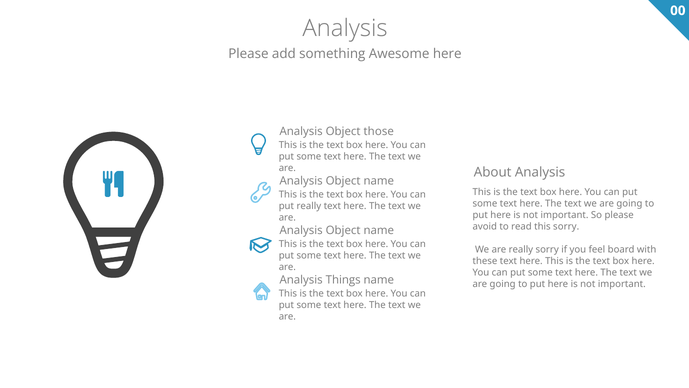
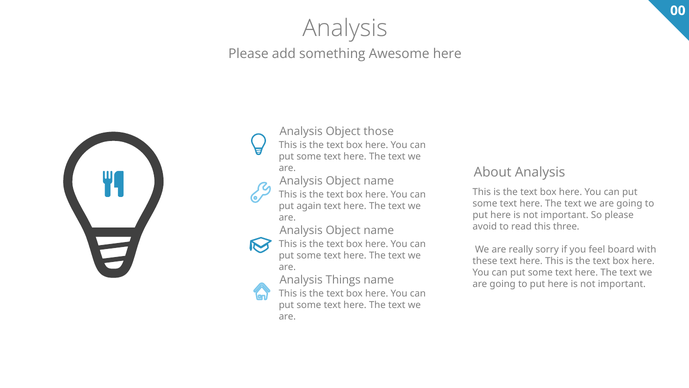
put really: really -> again
this sorry: sorry -> three
